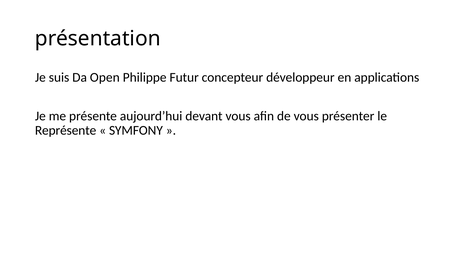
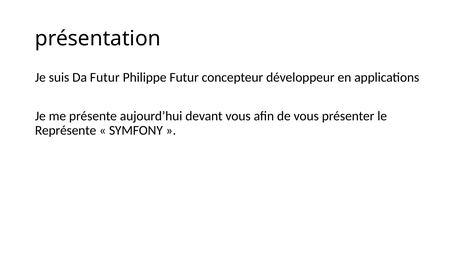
Da Open: Open -> Futur
